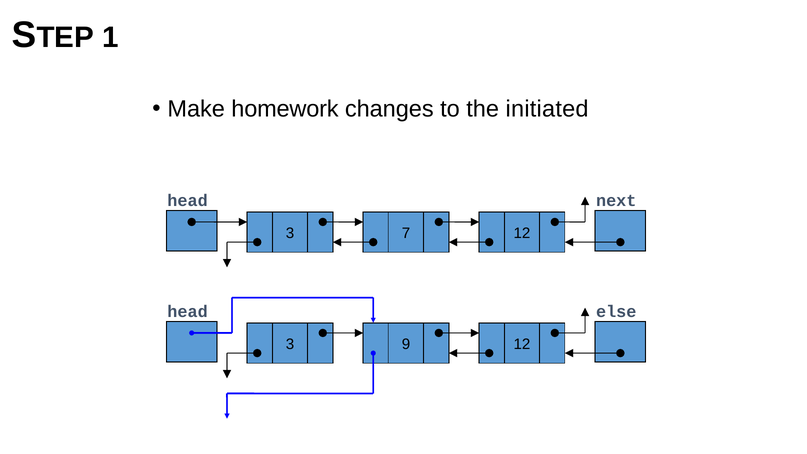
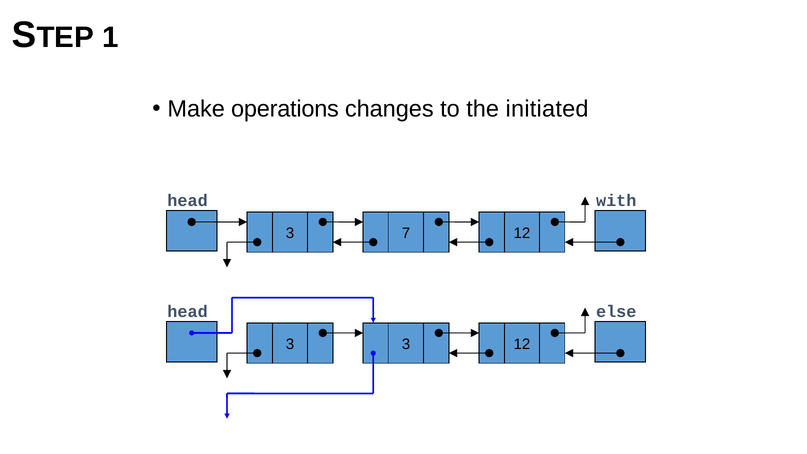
homework: homework -> operations
next: next -> with
3 9: 9 -> 3
